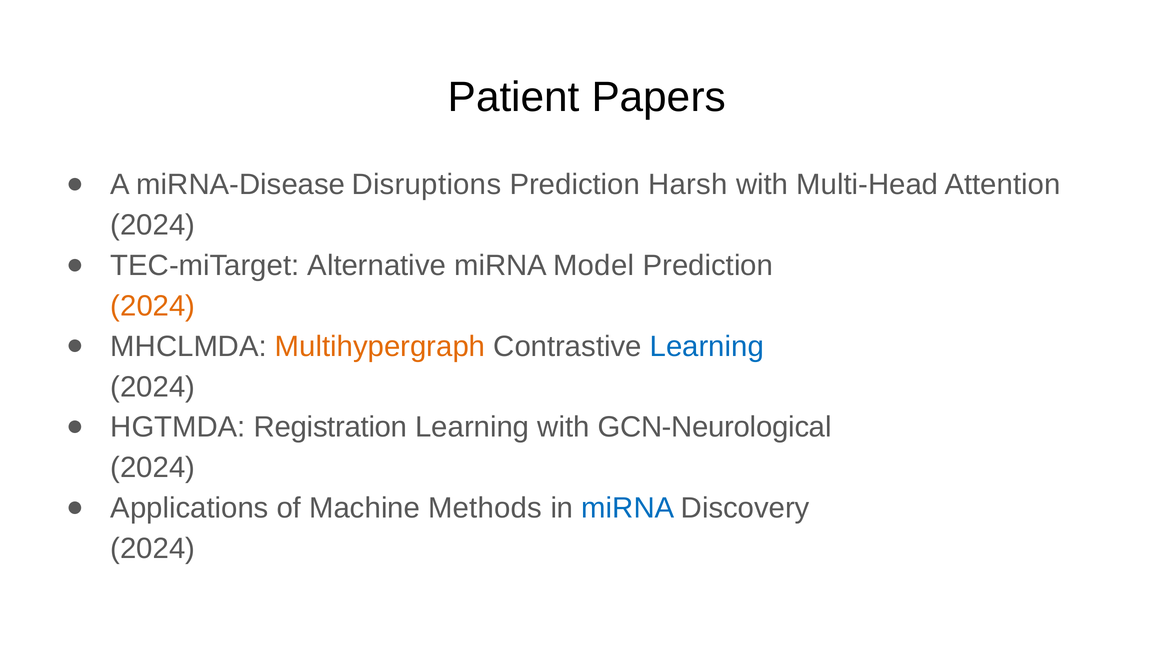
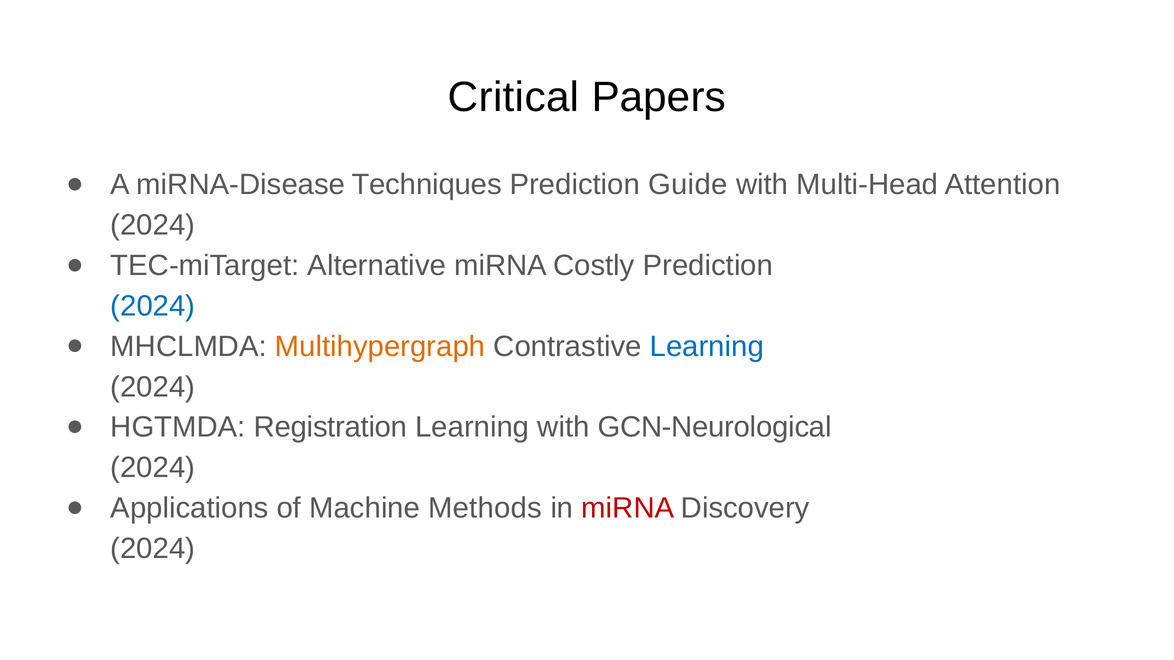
Patient: Patient -> Critical
Disruptions: Disruptions -> Techniques
Harsh: Harsh -> Guide
Model: Model -> Costly
2024 at (153, 306) colour: orange -> blue
miRNA at (628, 509) colour: blue -> red
